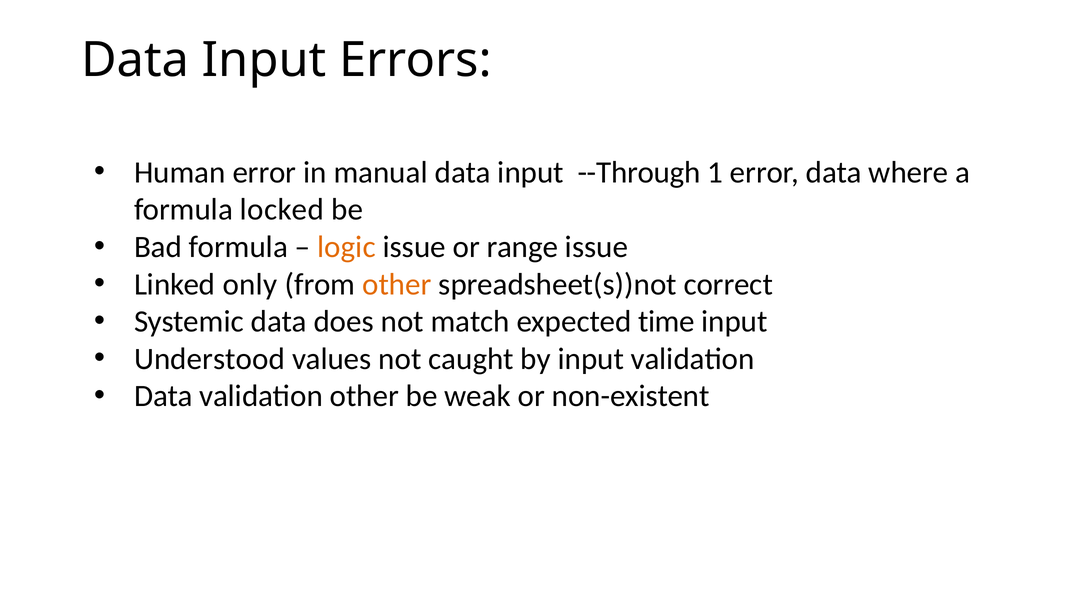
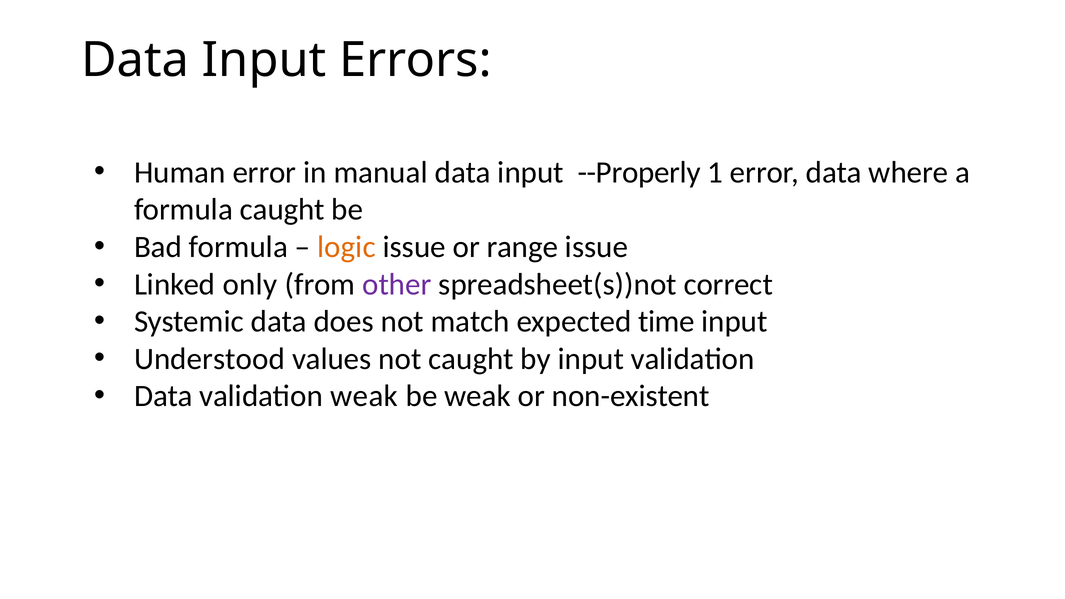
--Through: --Through -> --Properly
formula locked: locked -> caught
other at (397, 284) colour: orange -> purple
validation other: other -> weak
